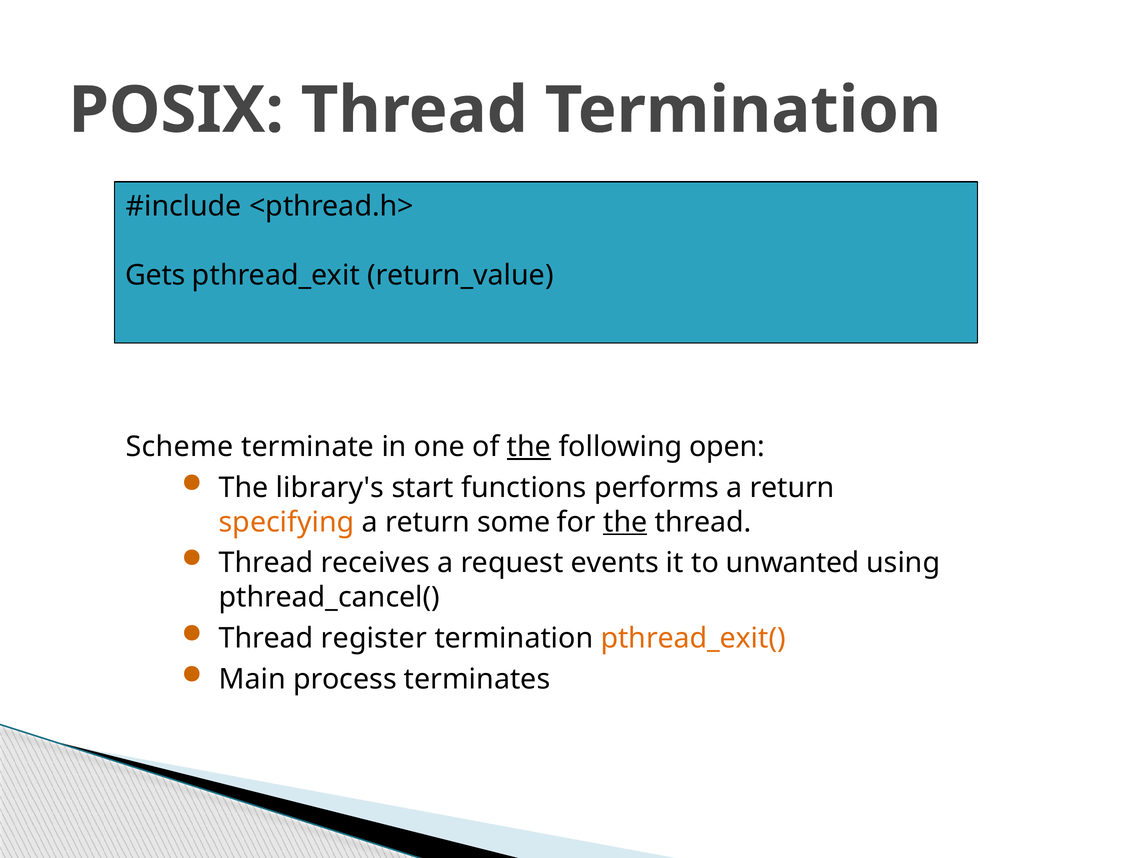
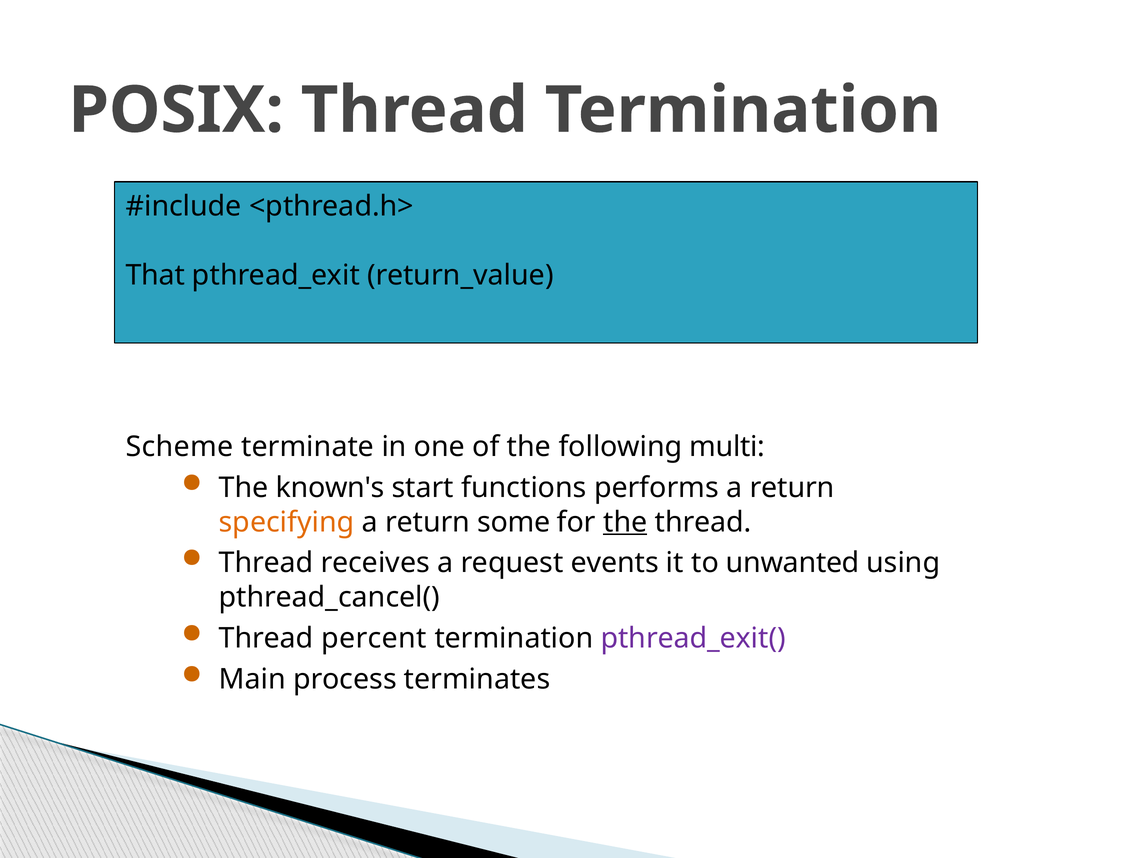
Gets: Gets -> That
the at (529, 447) underline: present -> none
open: open -> multi
library's: library's -> known's
register: register -> percent
pthread_exit( colour: orange -> purple
